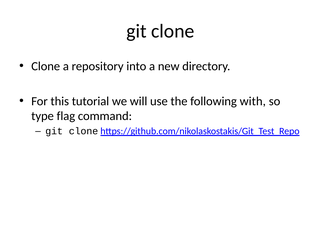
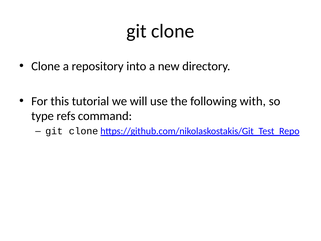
flag: flag -> refs
